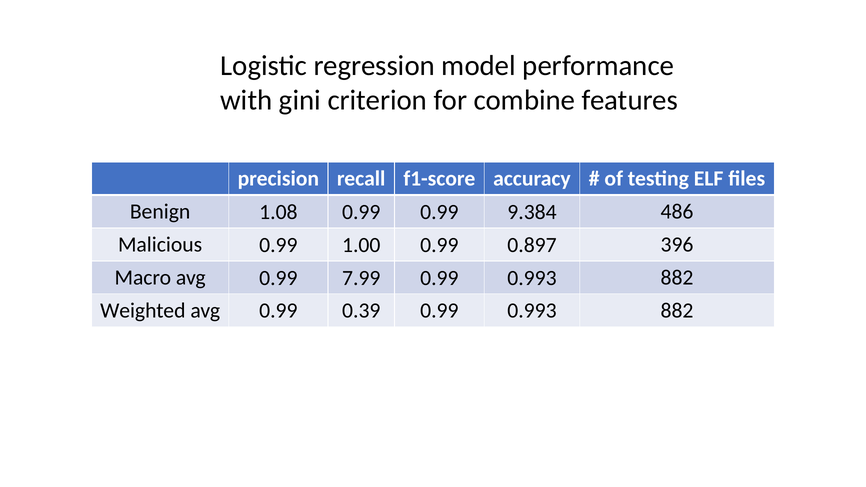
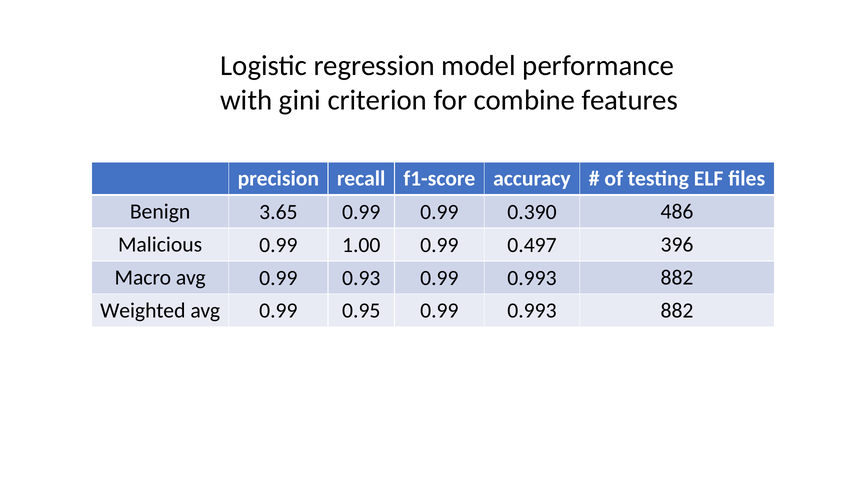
1.08: 1.08 -> 3.65
9.384: 9.384 -> 0.390
0.897: 0.897 -> 0.497
7.99: 7.99 -> 0.93
0.39: 0.39 -> 0.95
